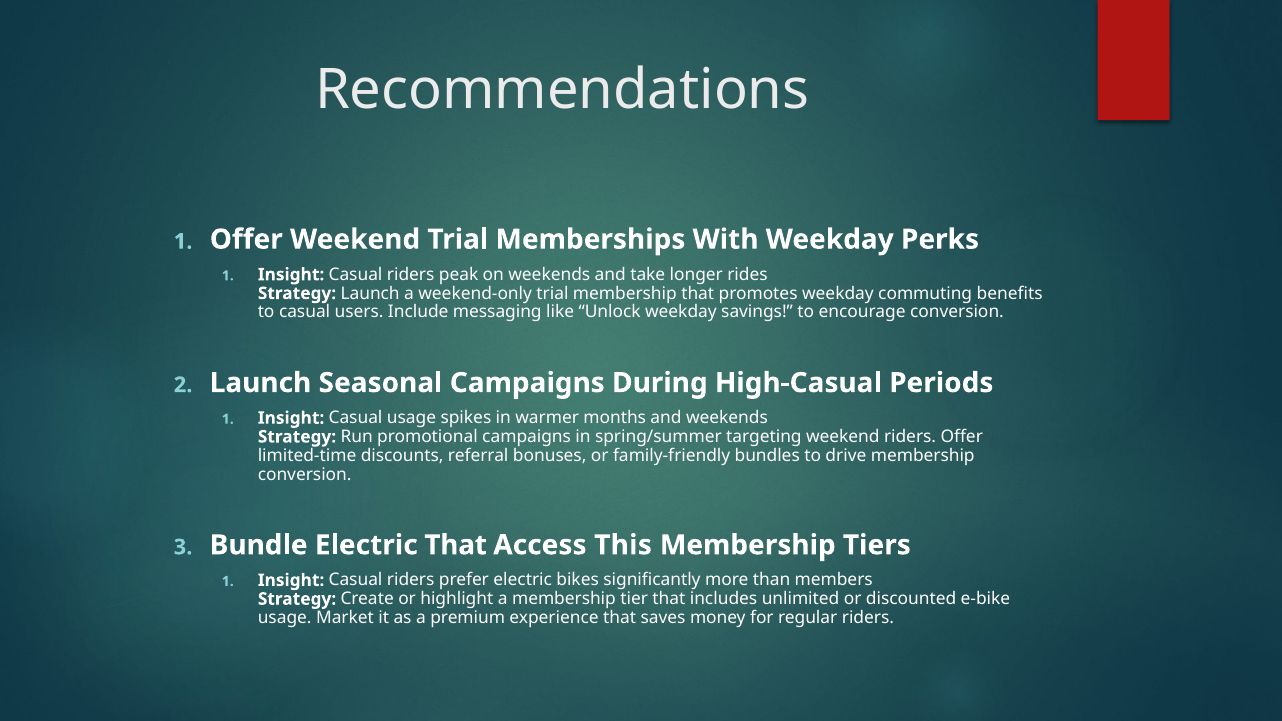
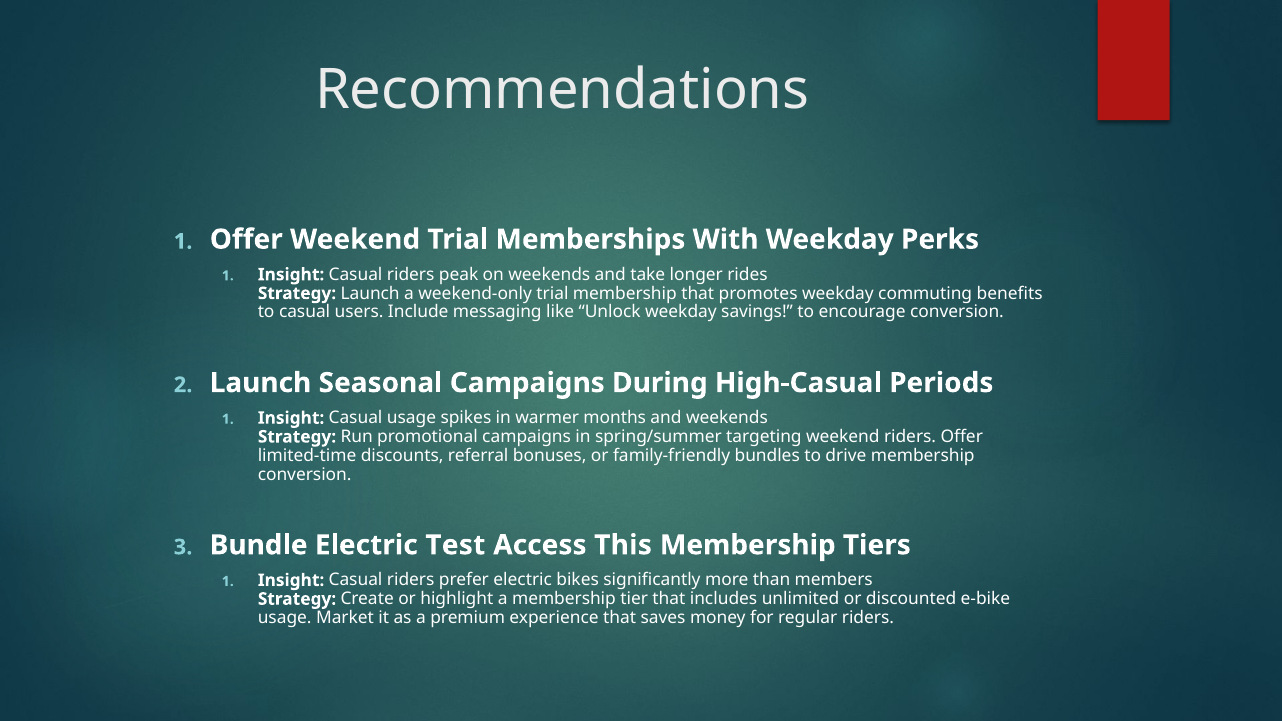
Electric That: That -> Test
